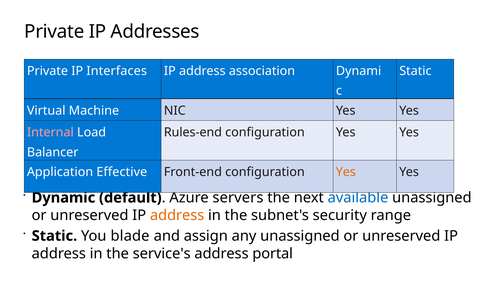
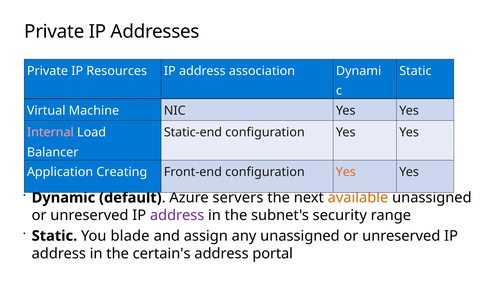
Interfaces: Interfaces -> Resources
Rules-end: Rules-end -> Static-end
Effective: Effective -> Creating
available colour: blue -> orange
address at (177, 215) colour: orange -> purple
service's: service's -> certain's
